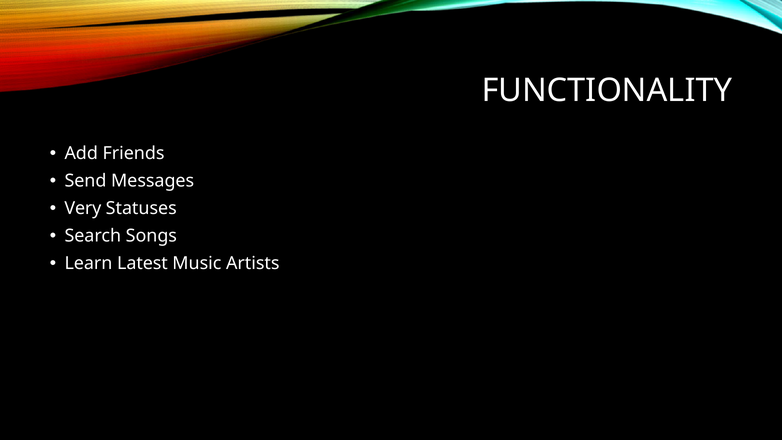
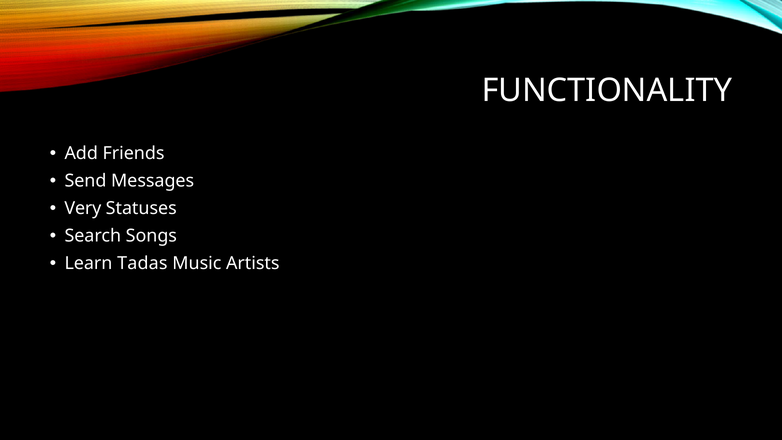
Latest: Latest -> Tadas
